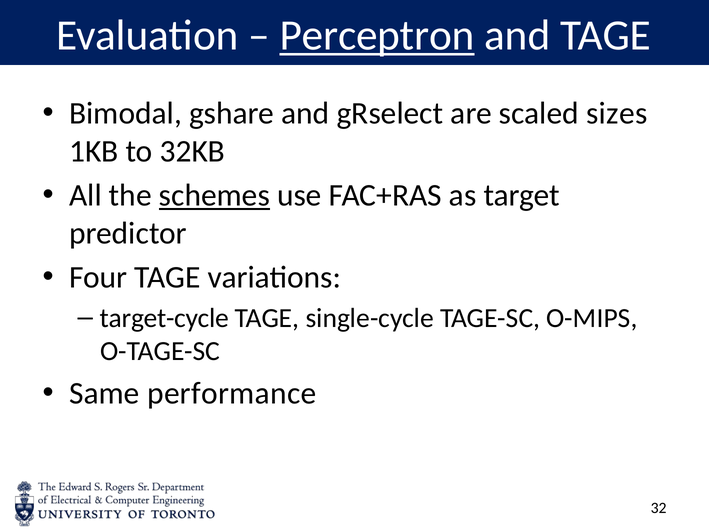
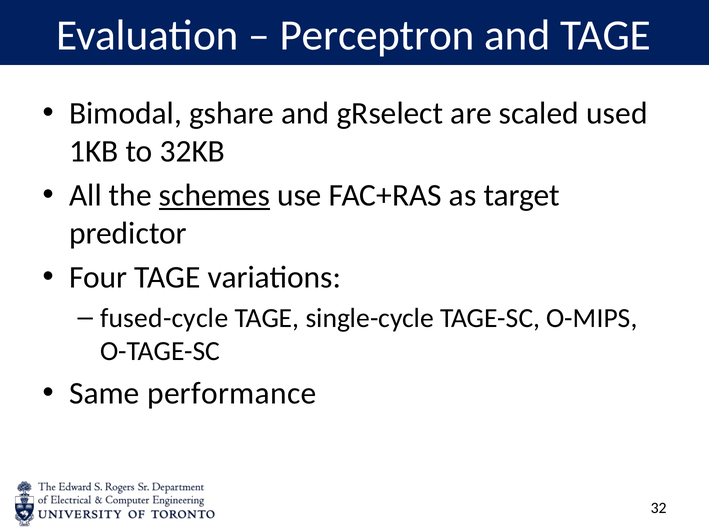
Perceptron underline: present -> none
sizes: sizes -> used
target-cycle: target-cycle -> fused-cycle
